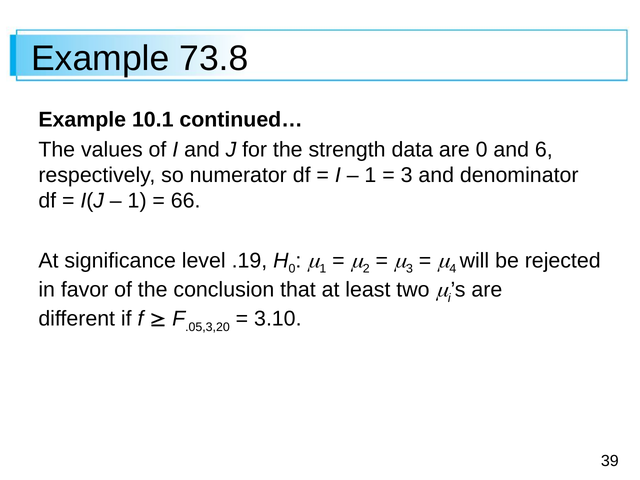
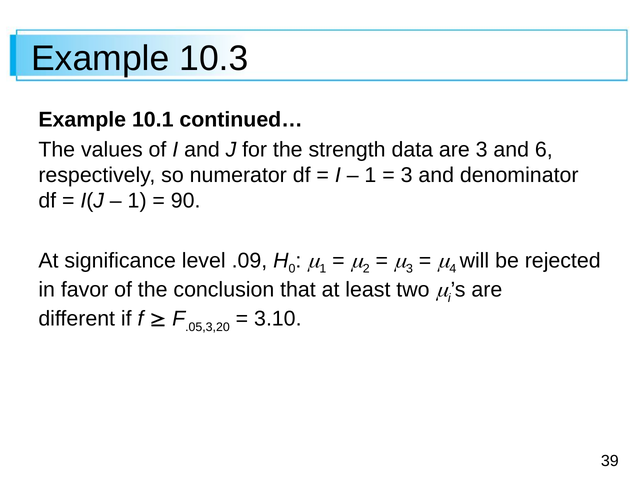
73.8: 73.8 -> 10.3
are 0: 0 -> 3
66: 66 -> 90
.19: .19 -> .09
